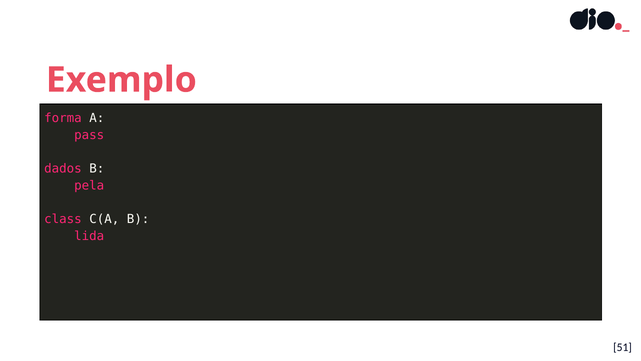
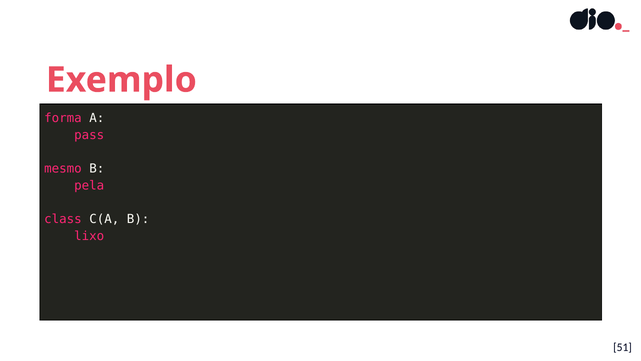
dados: dados -> mesmo
lida: lida -> lixo
